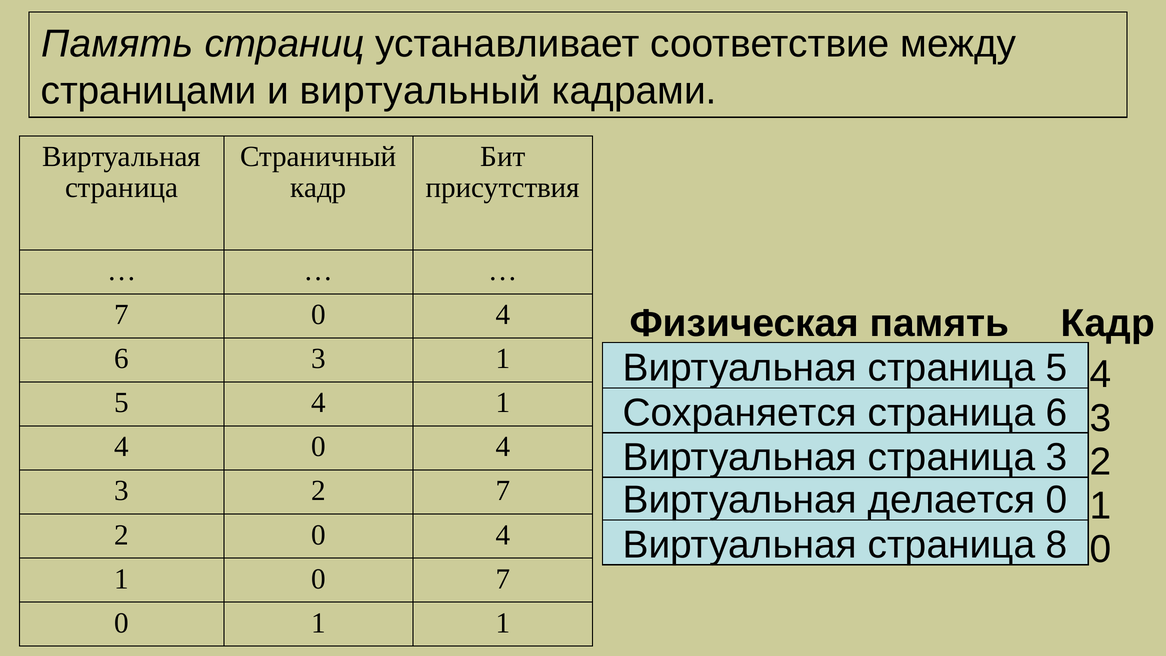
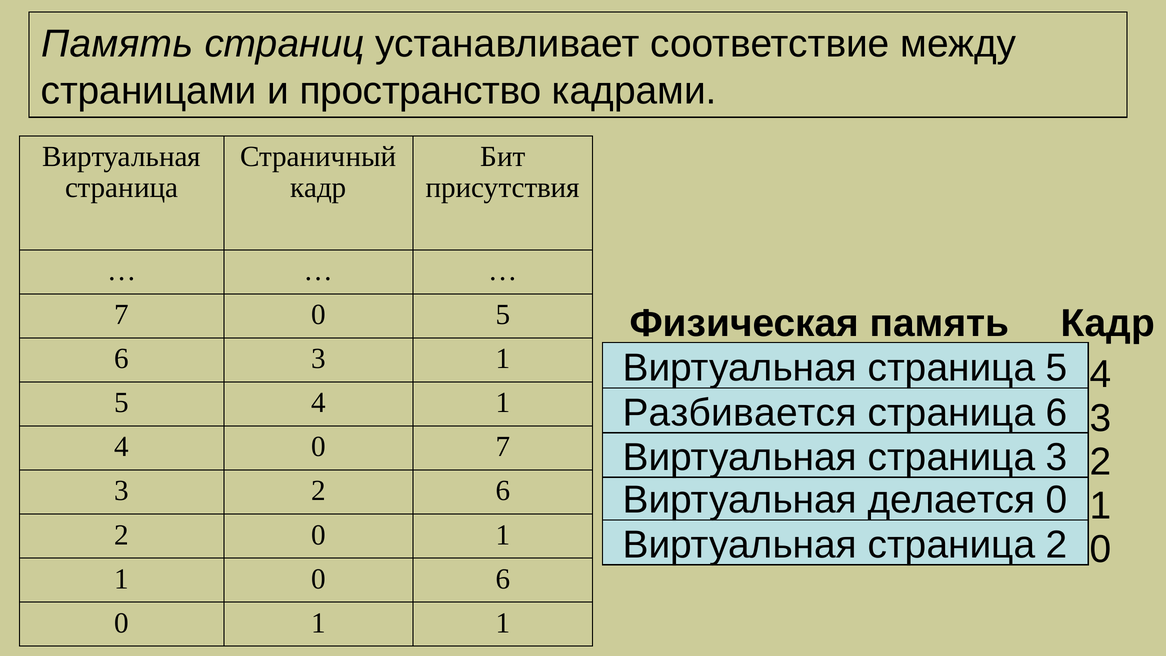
виртуальный: виртуальный -> пространство
7 0 4: 4 -> 5
Сохраняется: Сохраняется -> Разбивается
4 0 4: 4 -> 7
2 7: 7 -> 6
2 0 4: 4 -> 1
страница 8: 8 -> 2
0 7: 7 -> 6
